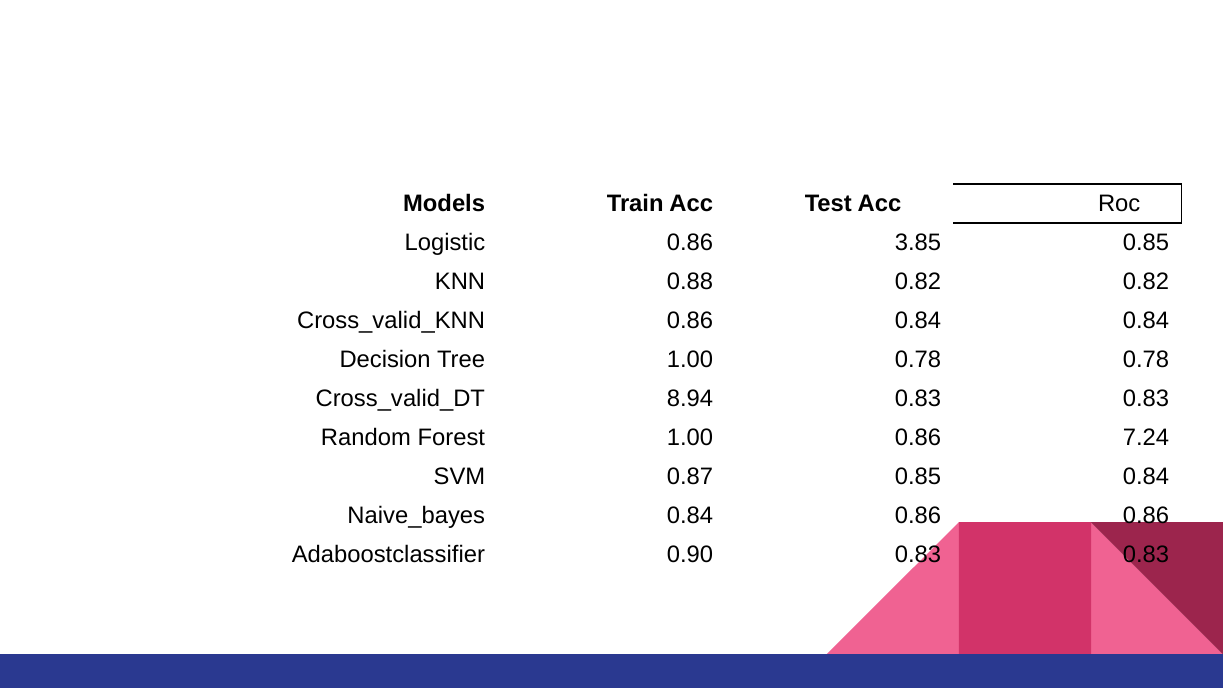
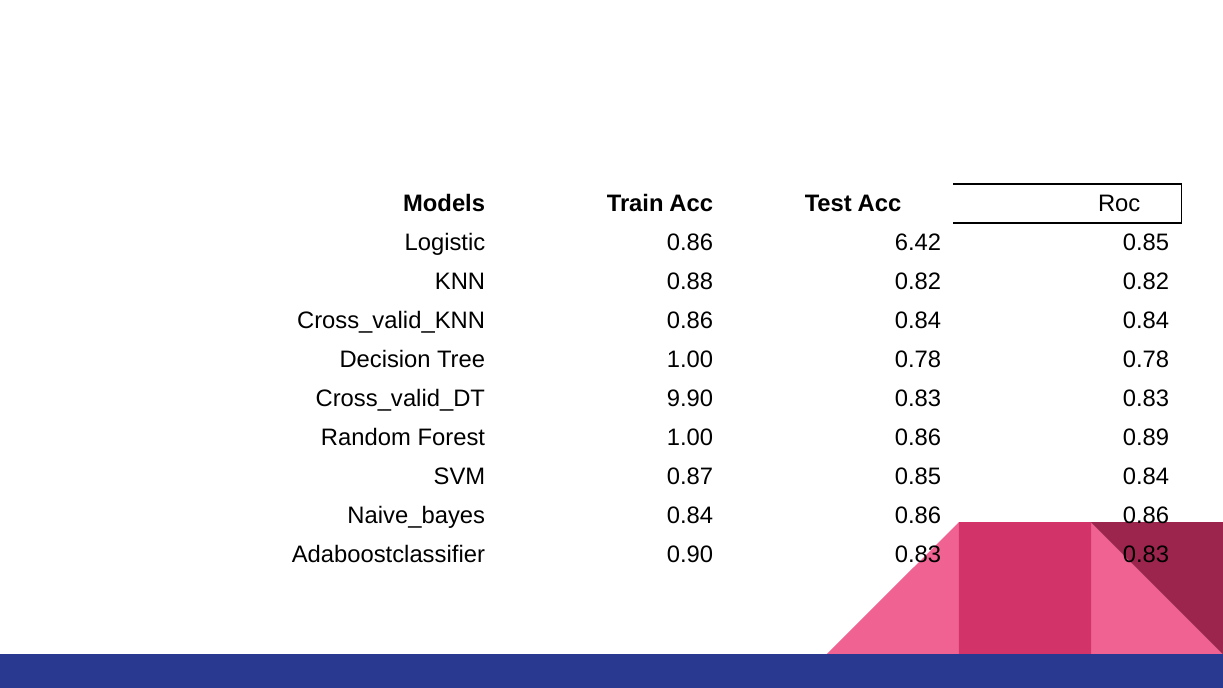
3.85: 3.85 -> 6.42
8.94: 8.94 -> 9.90
7.24: 7.24 -> 0.89
